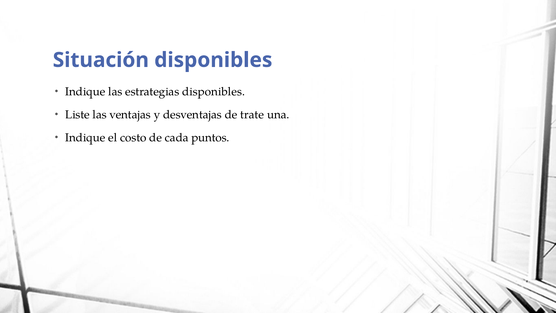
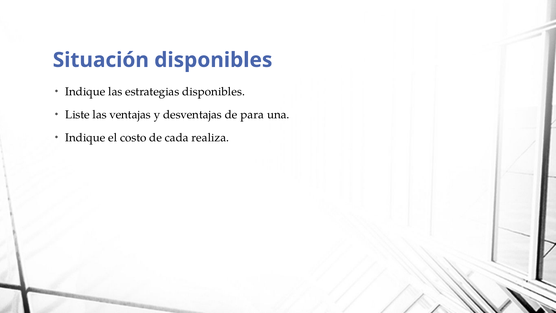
trate: trate -> para
puntos: puntos -> realiza
